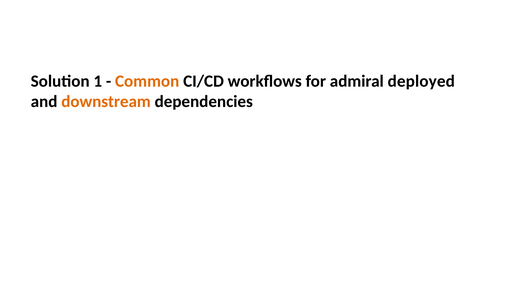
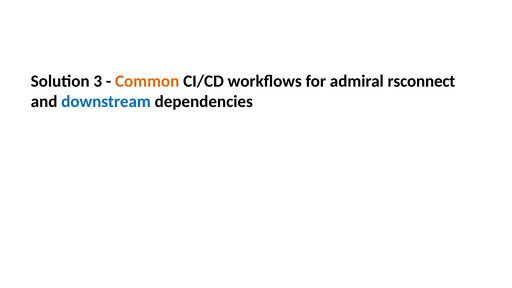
1: 1 -> 3
deployed: deployed -> rsconnect
downstream colour: orange -> blue
